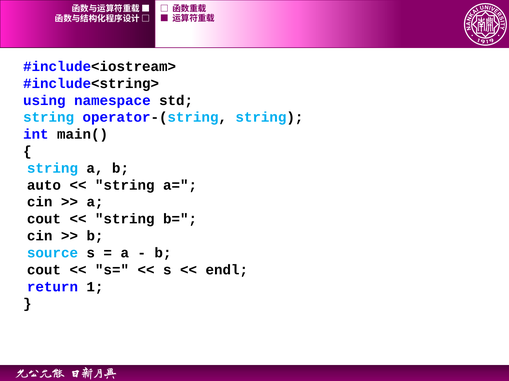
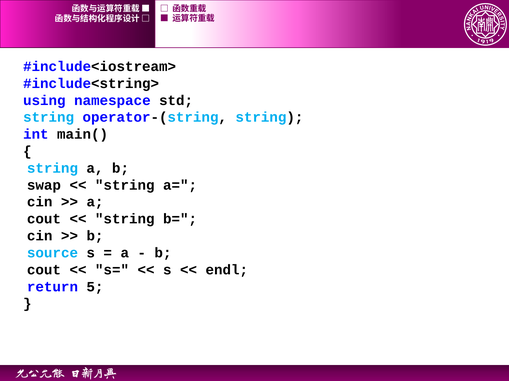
auto: auto -> swap
1: 1 -> 5
